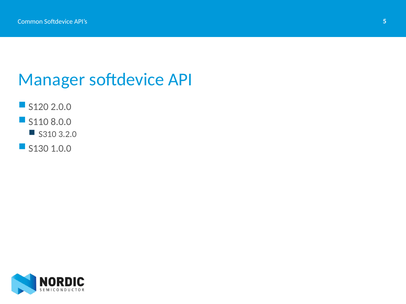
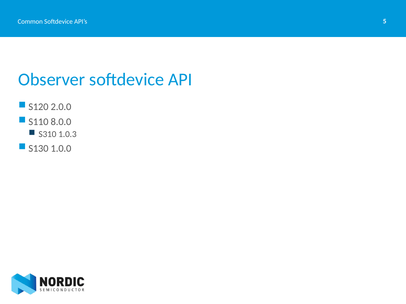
Manager: Manager -> Observer
3.2.0: 3.2.0 -> 1.0.3
